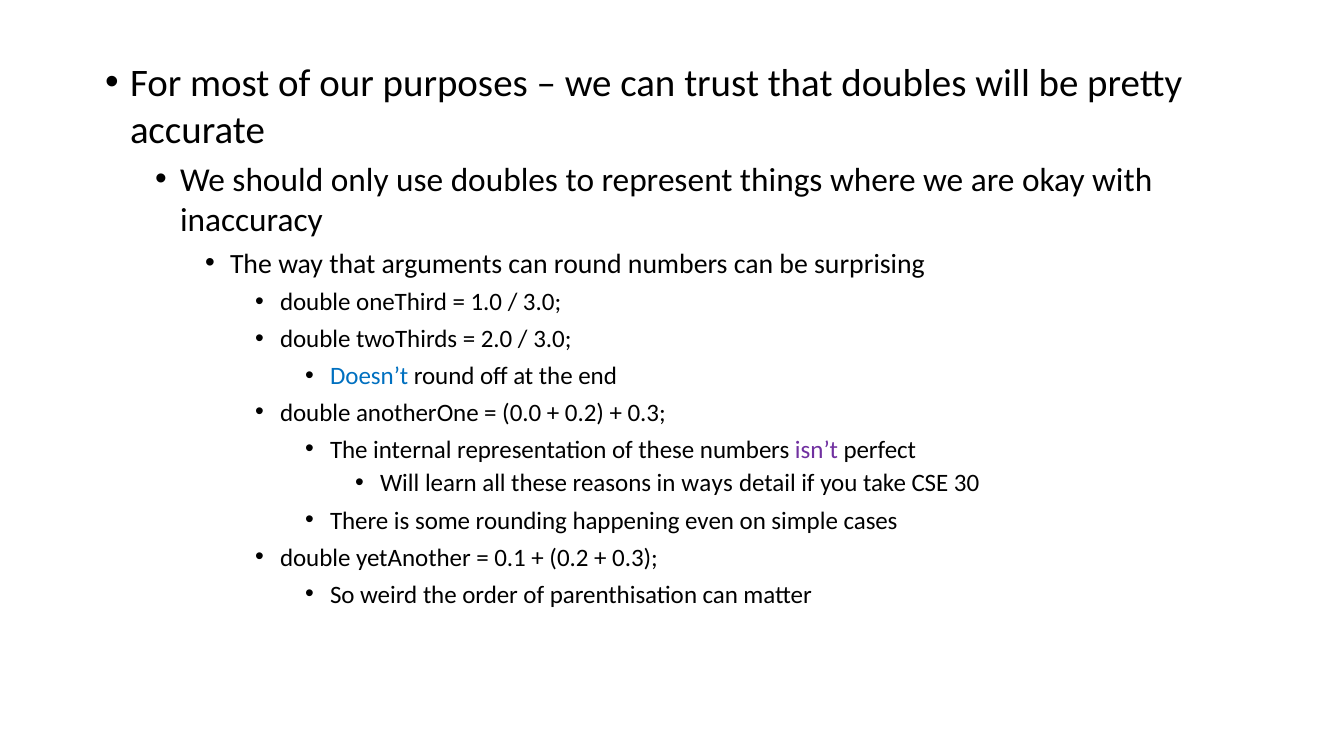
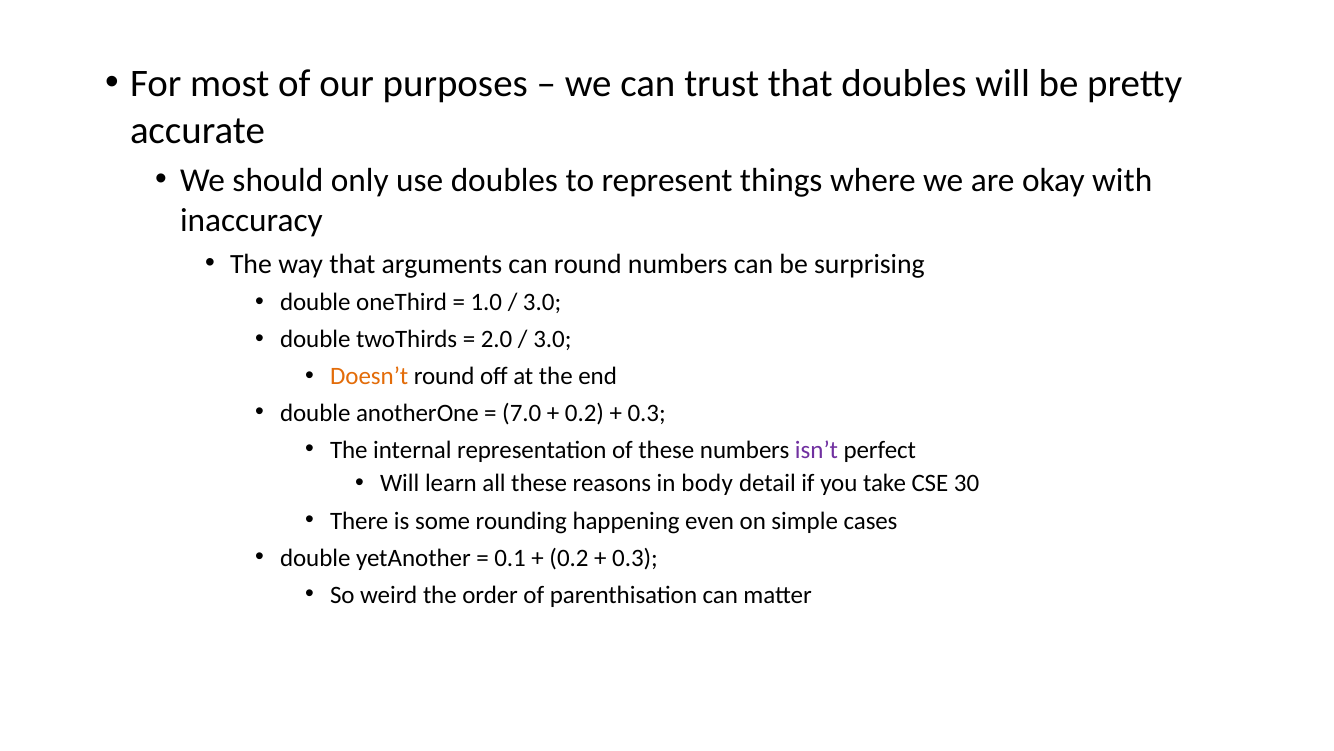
Doesn’t colour: blue -> orange
0.0: 0.0 -> 7.0
ways: ways -> body
